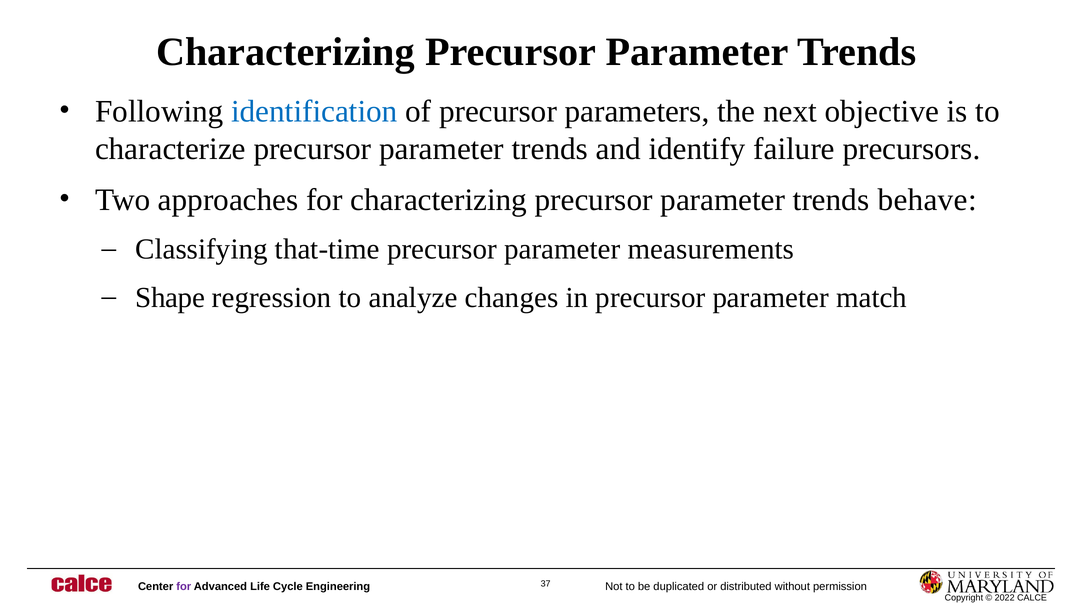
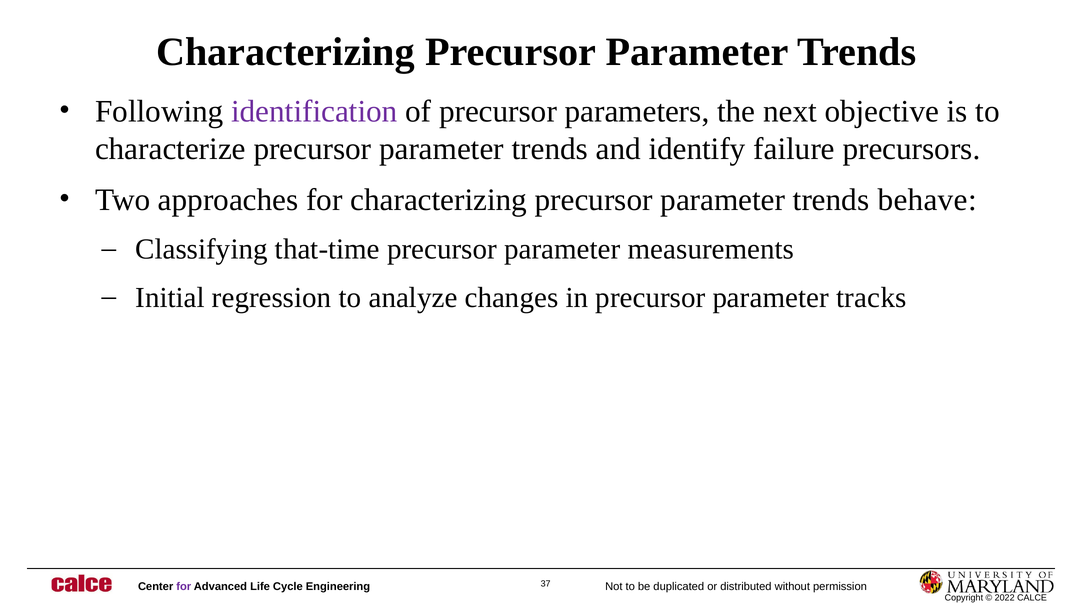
identification colour: blue -> purple
Shape: Shape -> Initial
match: match -> tracks
